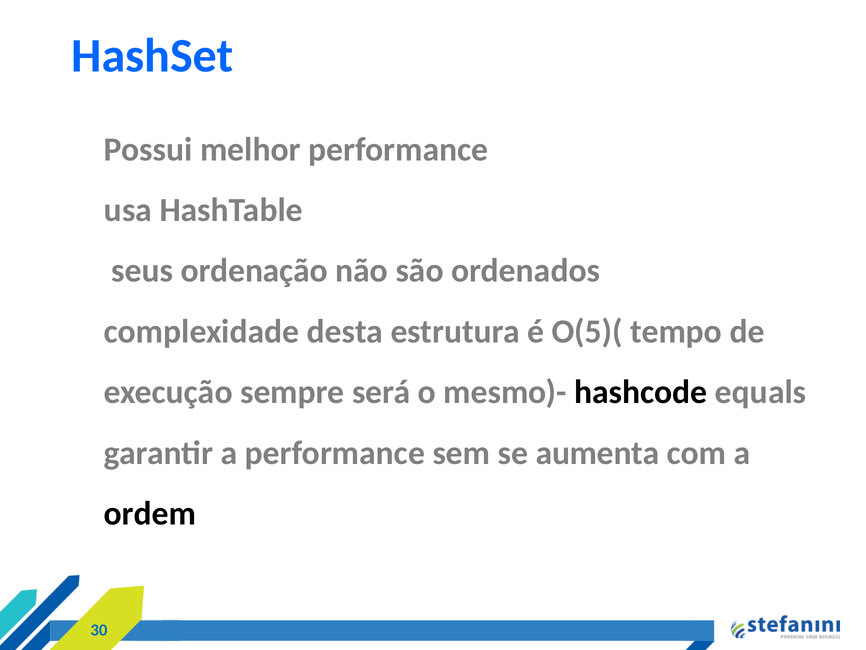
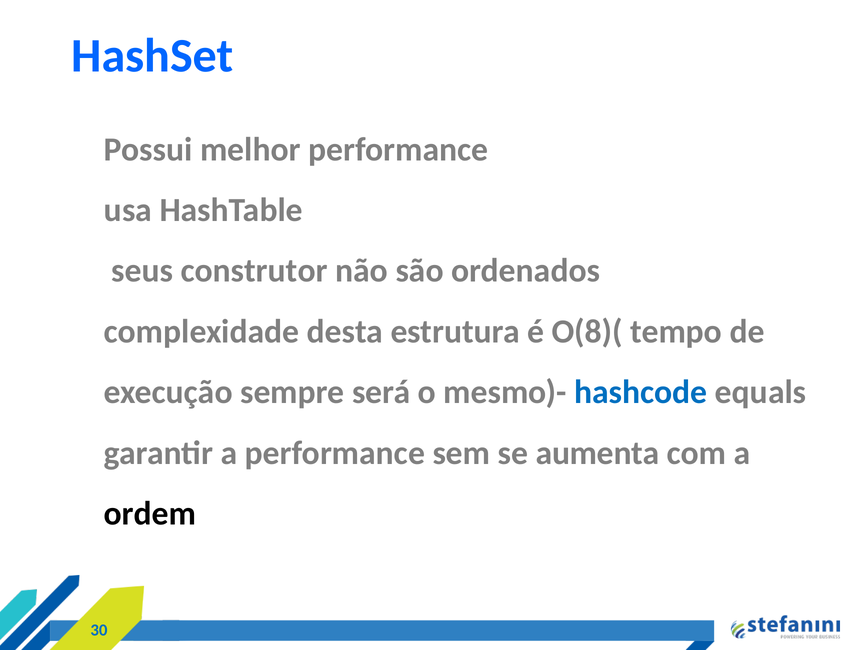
ordenação: ordenação -> construtor
O(5)(: O(5)( -> O(8)(
hashcode colour: black -> blue
